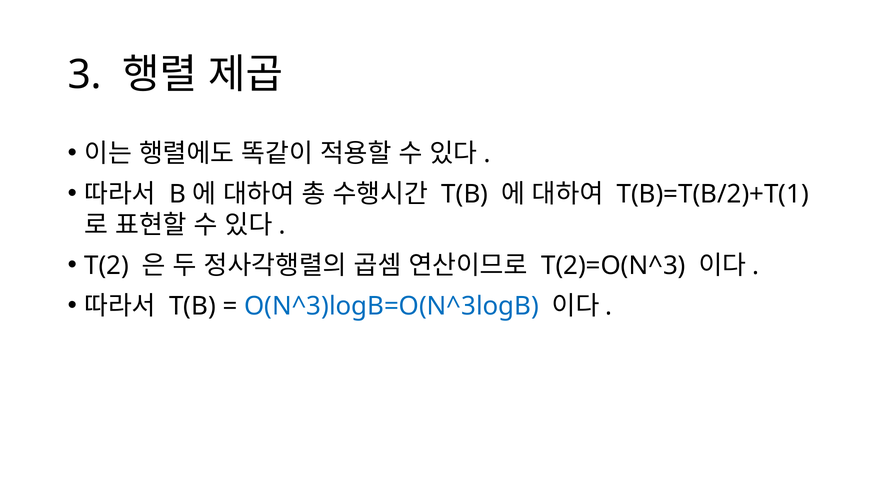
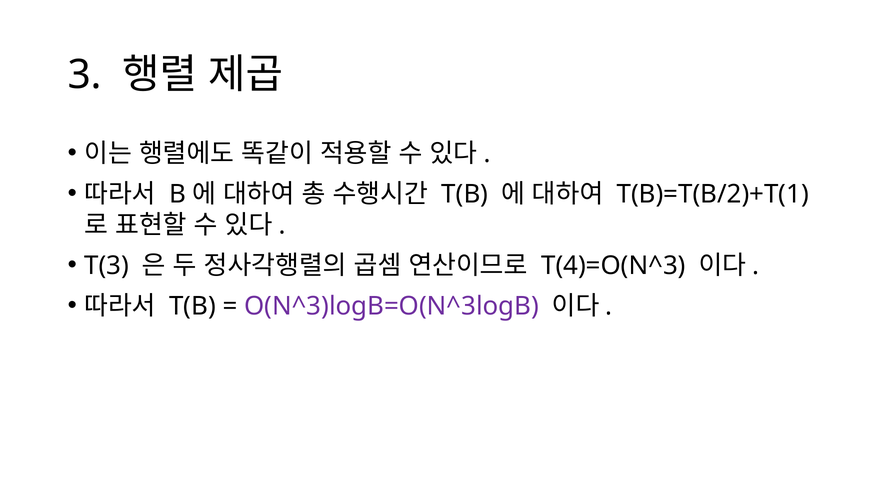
T(2: T(2 -> T(3
T(2)=O(N^3: T(2)=O(N^3 -> T(4)=O(N^3
O(N^3)logB=O(N^3logB colour: blue -> purple
